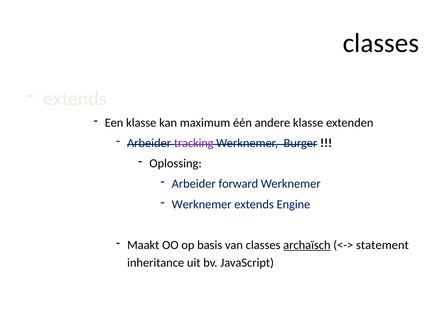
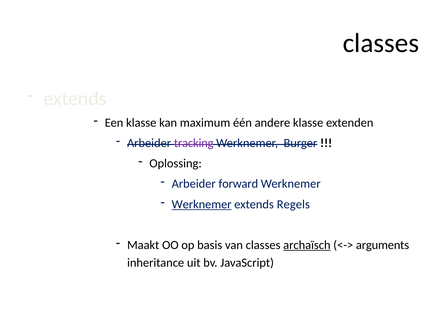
Werknemer at (202, 204) underline: none -> present
Engine: Engine -> Regels
statement: statement -> arguments
